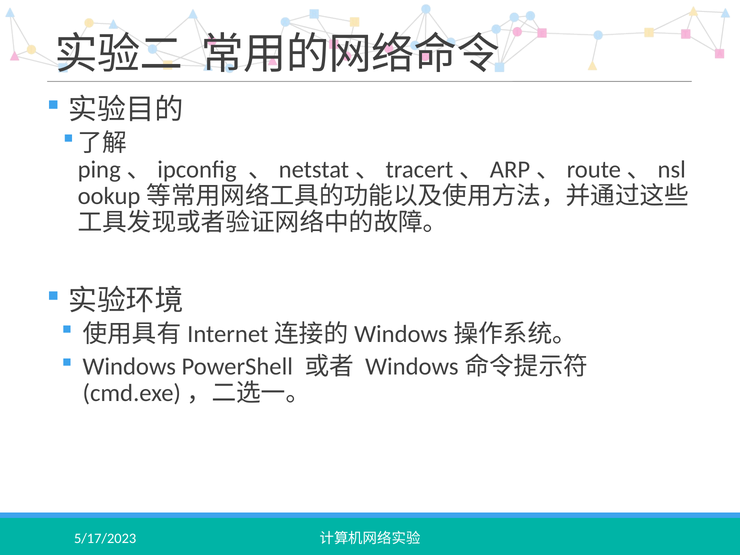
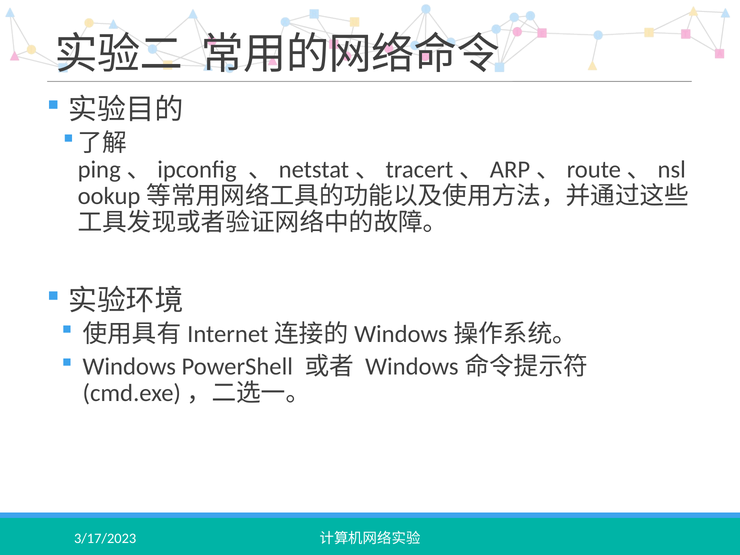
5/17/2023: 5/17/2023 -> 3/17/2023
